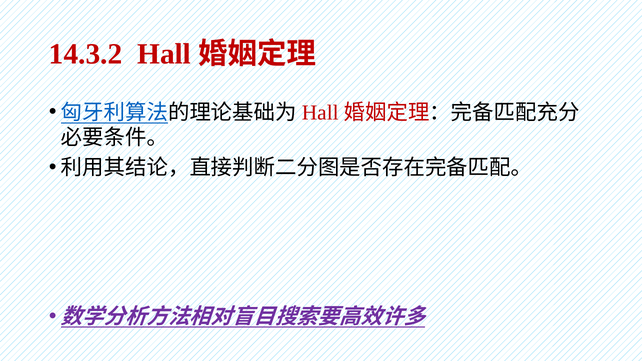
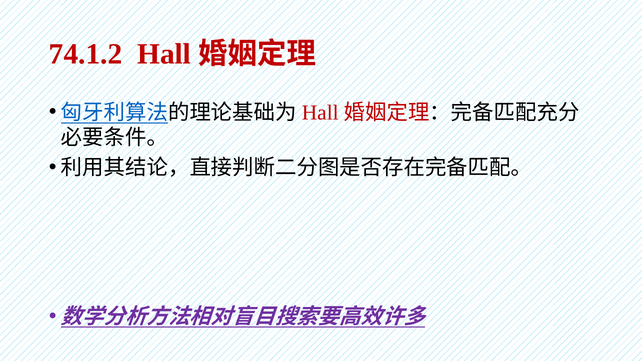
14.3.2: 14.3.2 -> 74.1.2
